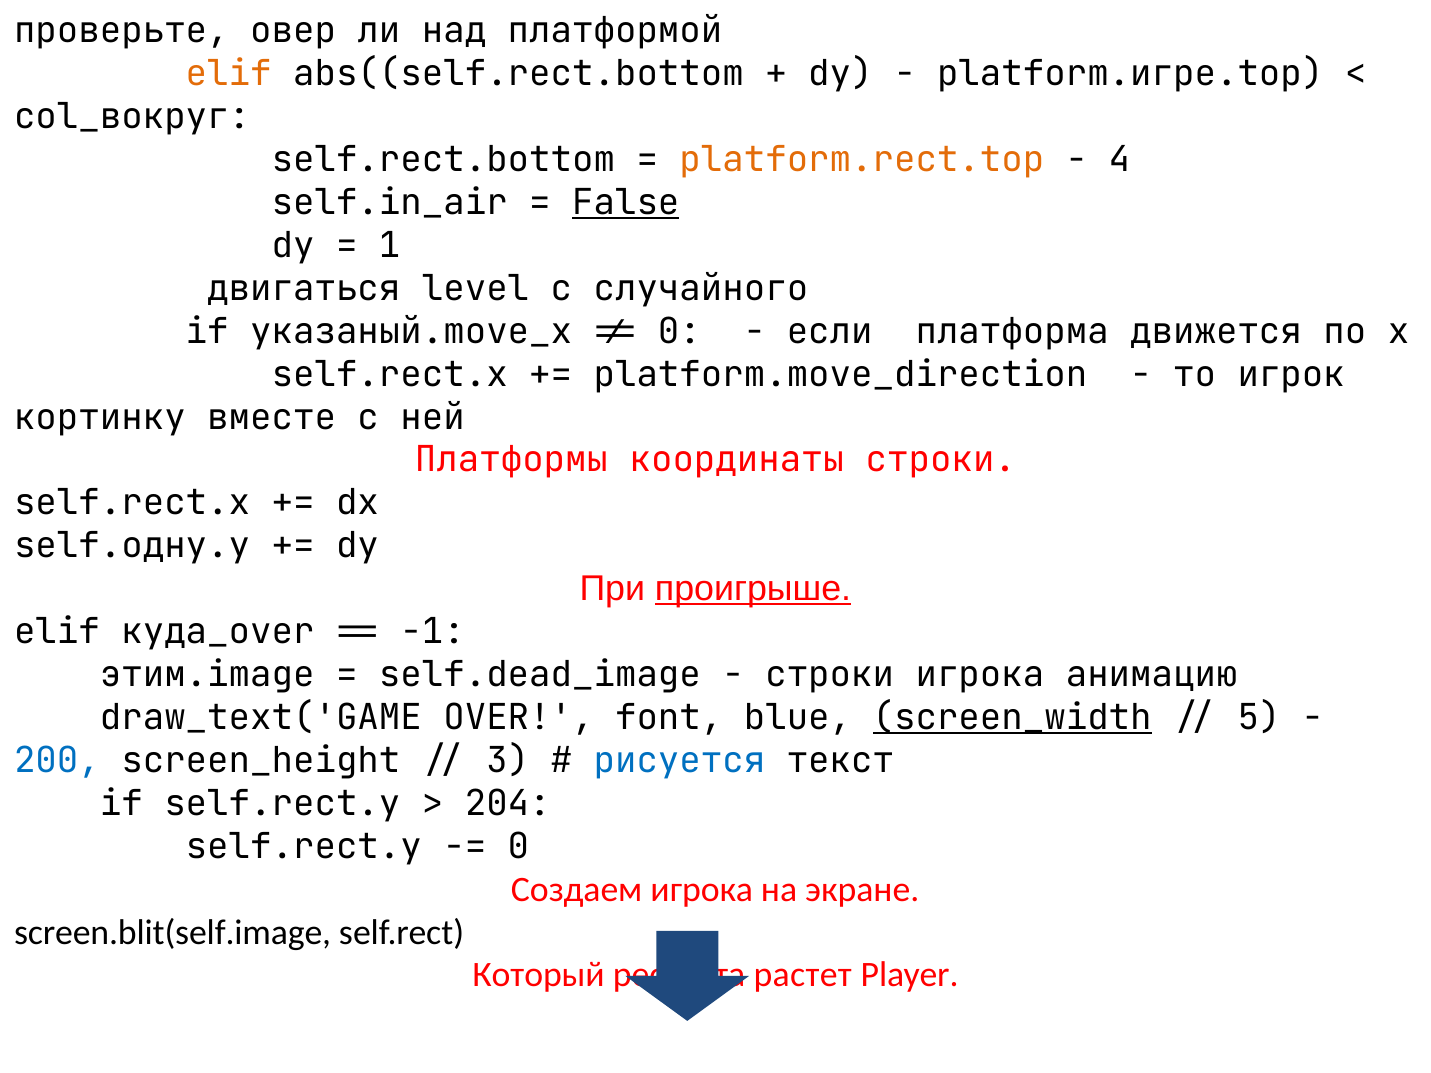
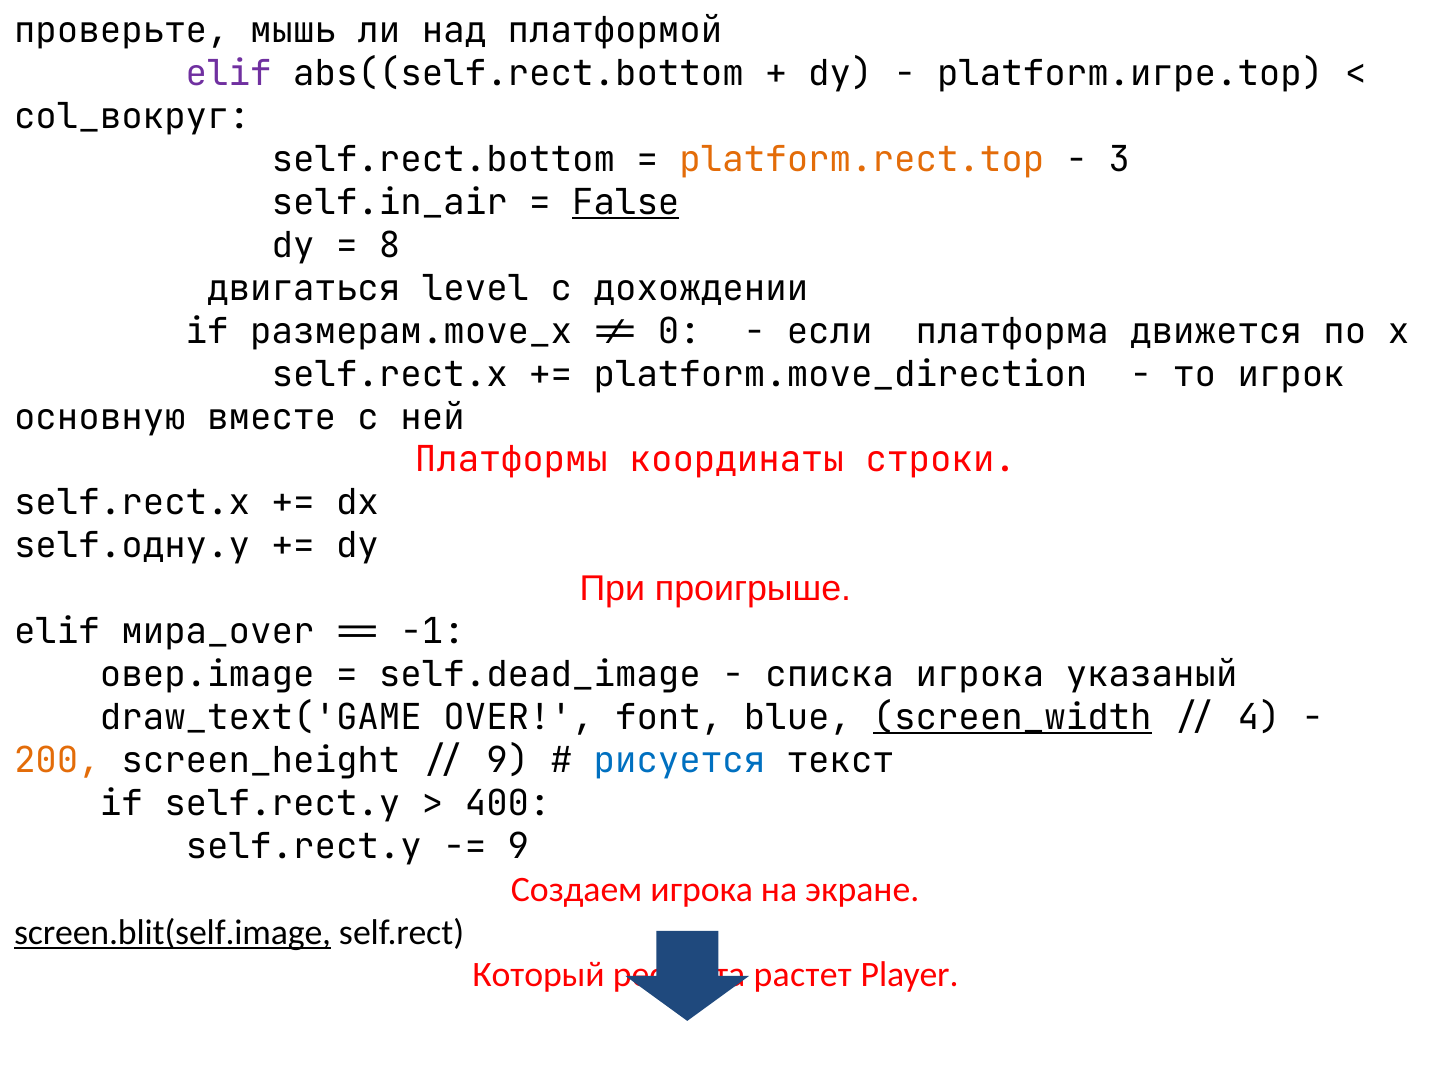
овер: овер -> мышь
elif at (229, 74) colour: orange -> purple
4: 4 -> 3
1: 1 -> 8
случайного: случайного -> дохождении
указаный.move_x: указаный.move_x -> размерам.move_x
кортинку: кортинку -> основную
проигрыше underline: present -> none
куда_over: куда_over -> мира_over
этим.image: этим.image -> овер.image
строки at (830, 675): строки -> списка
анимацию: анимацию -> указаный
5: 5 -> 4
200 colour: blue -> orange
3 at (508, 761): 3 -> 9
204: 204 -> 400
0 at (518, 847): 0 -> 9
screen.blit(self.image underline: none -> present
